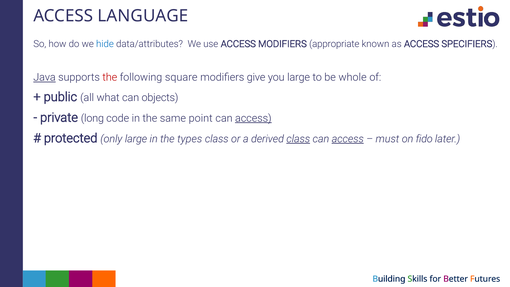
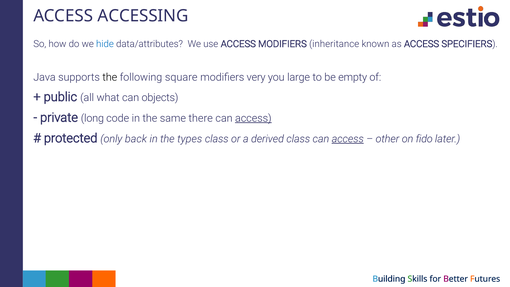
LANGUAGE: LANGUAGE -> ACCESSING
appropriate: appropriate -> inheritance
Java underline: present -> none
the at (110, 77) colour: red -> black
give: give -> very
whole: whole -> empty
point: point -> there
only large: large -> back
class at (298, 139) underline: present -> none
must: must -> other
